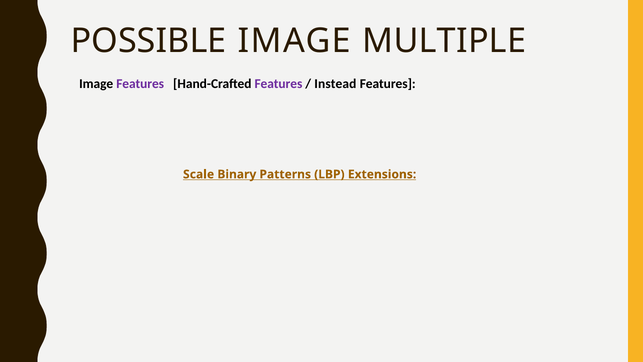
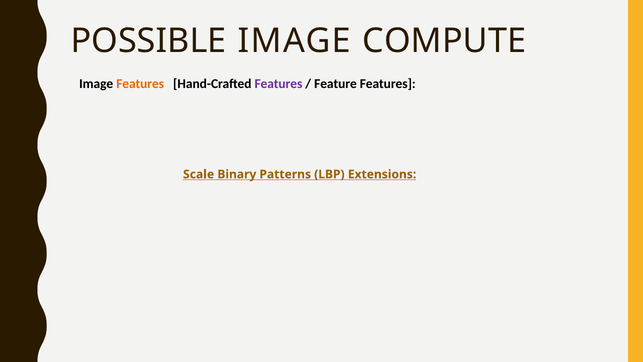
MULTIPLE: MULTIPLE -> COMPUTE
Features at (140, 84) colour: purple -> orange
Instead: Instead -> Feature
